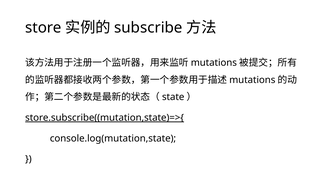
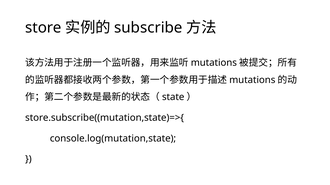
store.subscribe((mutation,state)=>{ underline: present -> none
